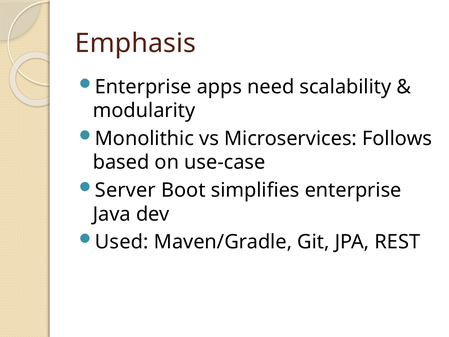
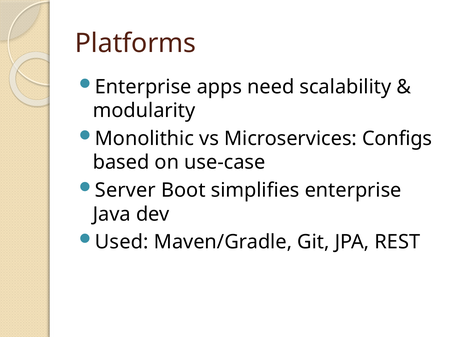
Emphasis: Emphasis -> Platforms
Follows: Follows -> Configs
